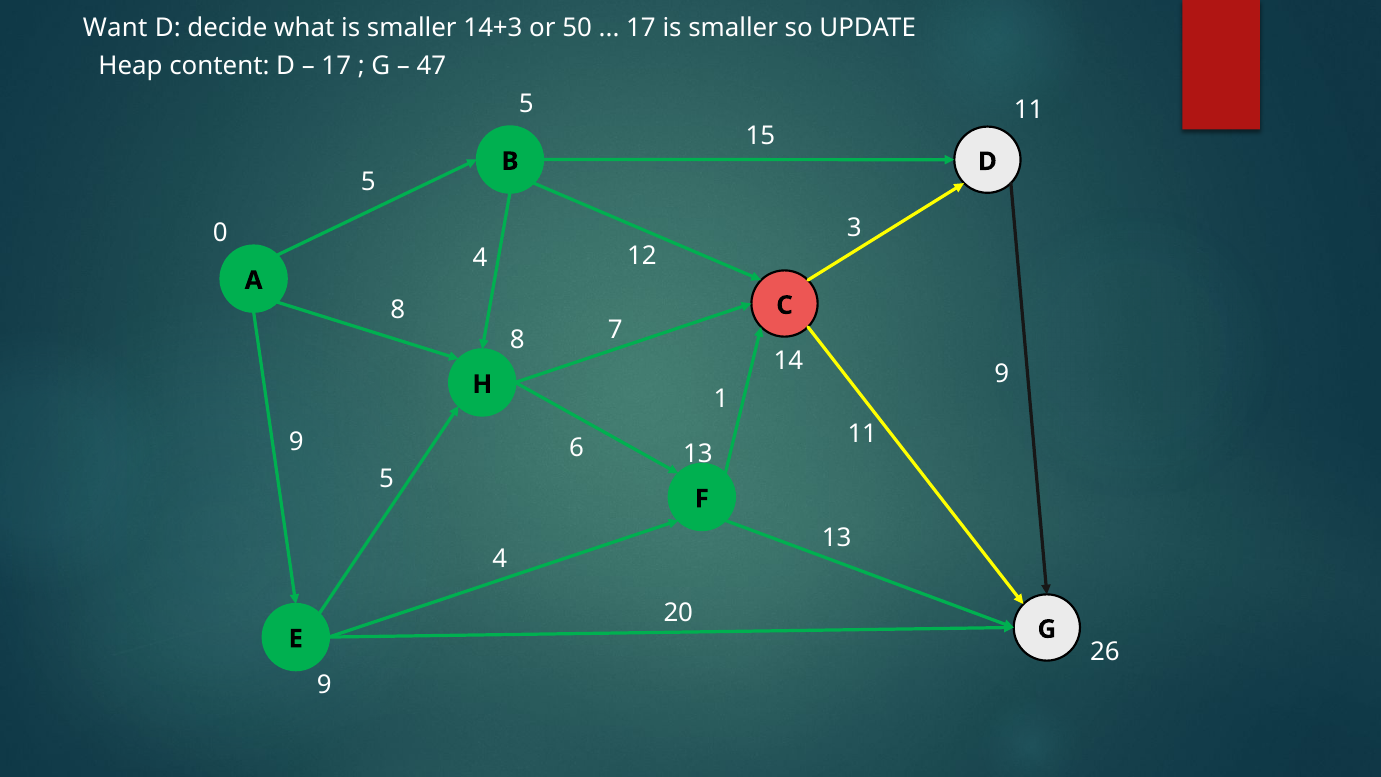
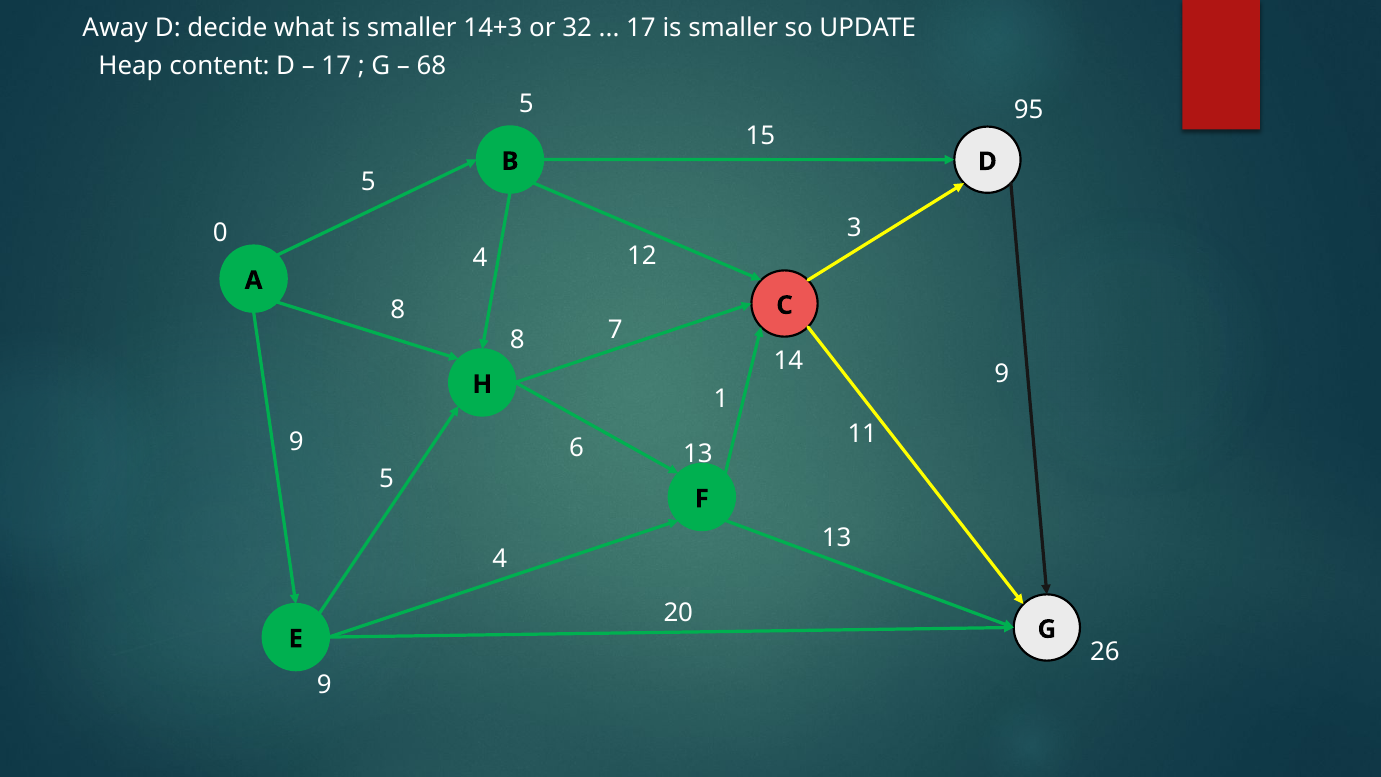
Want: Want -> Away
50: 50 -> 32
47: 47 -> 68
5 11: 11 -> 95
